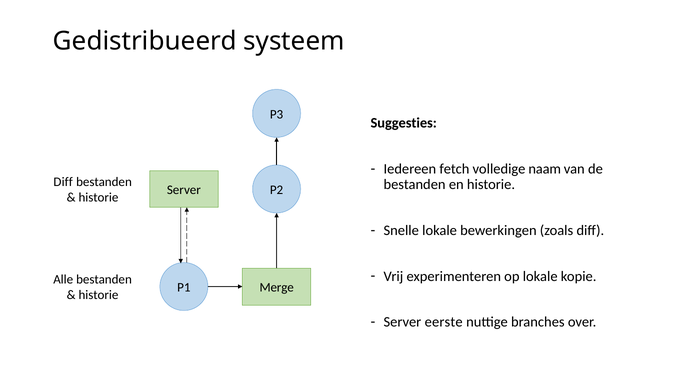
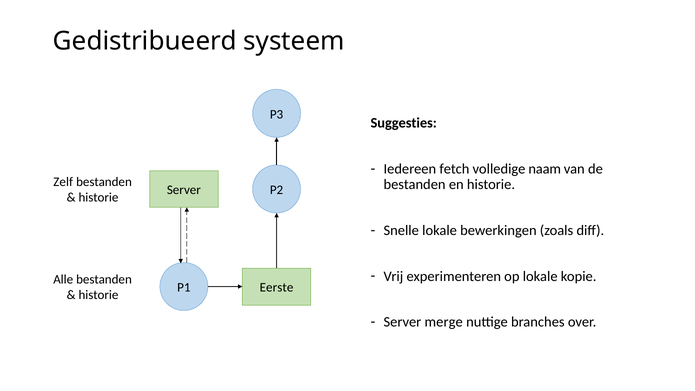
Diff at (63, 182): Diff -> Zelf
Merge: Merge -> Eerste
eerste: eerste -> merge
